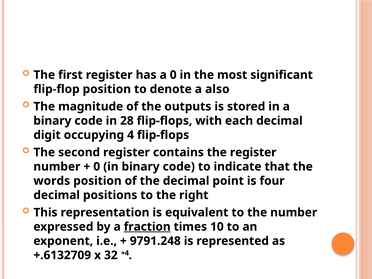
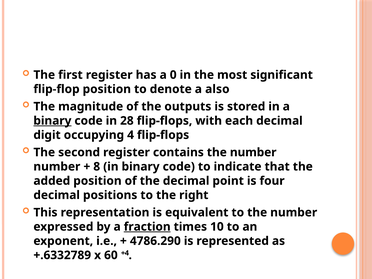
binary at (52, 121) underline: none -> present
contains the register: register -> number
0 at (97, 167): 0 -> 8
words: words -> added
9791.248: 9791.248 -> 4786.290
+.6132709: +.6132709 -> +.6332789
32: 32 -> 60
